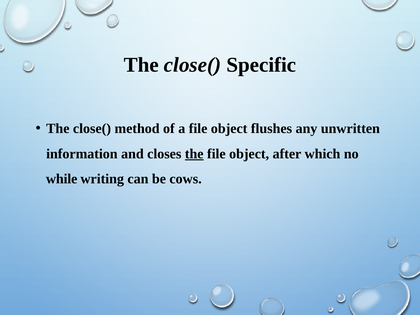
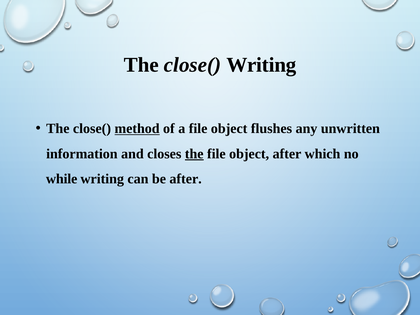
close( Specific: Specific -> Writing
method underline: none -> present
be cows: cows -> after
